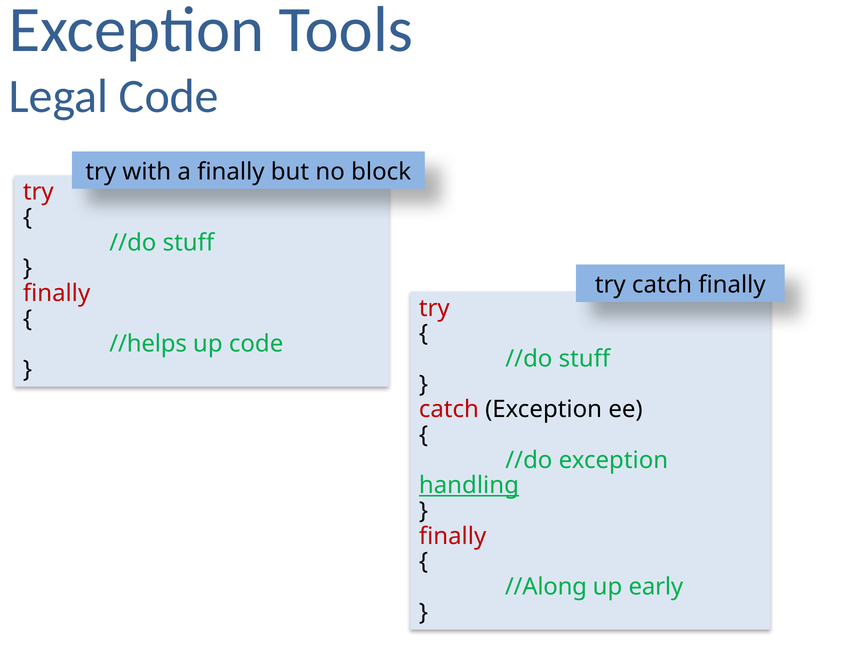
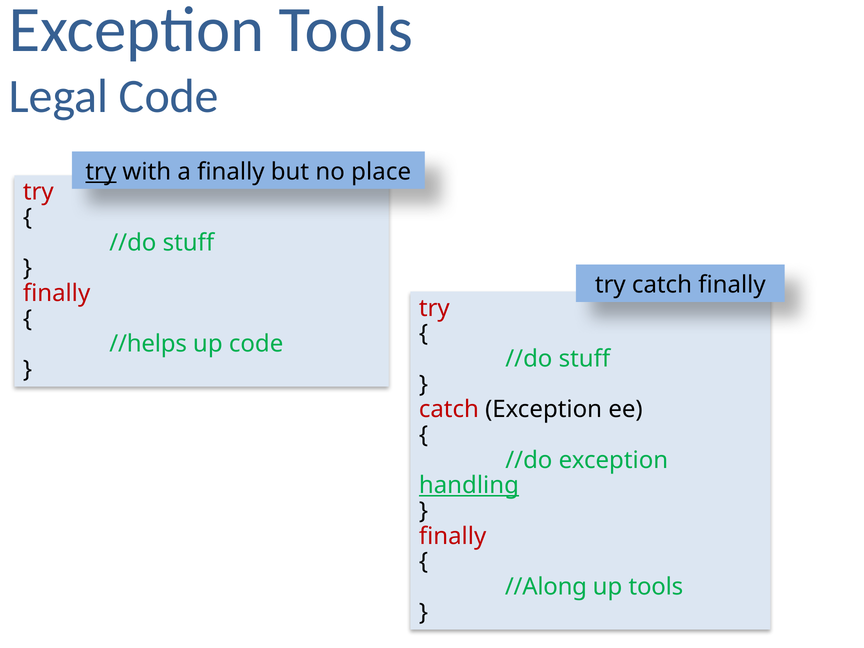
try at (101, 172) underline: none -> present
block: block -> place
up early: early -> tools
